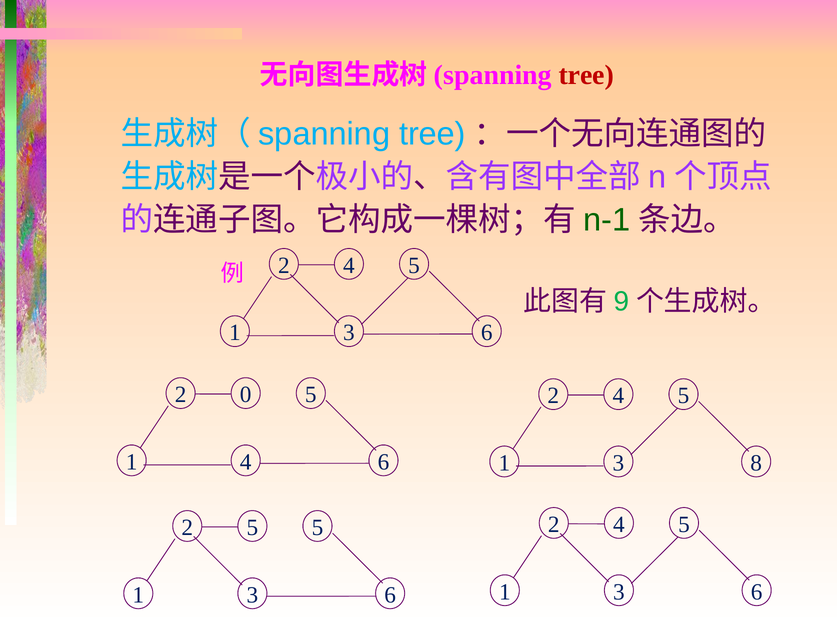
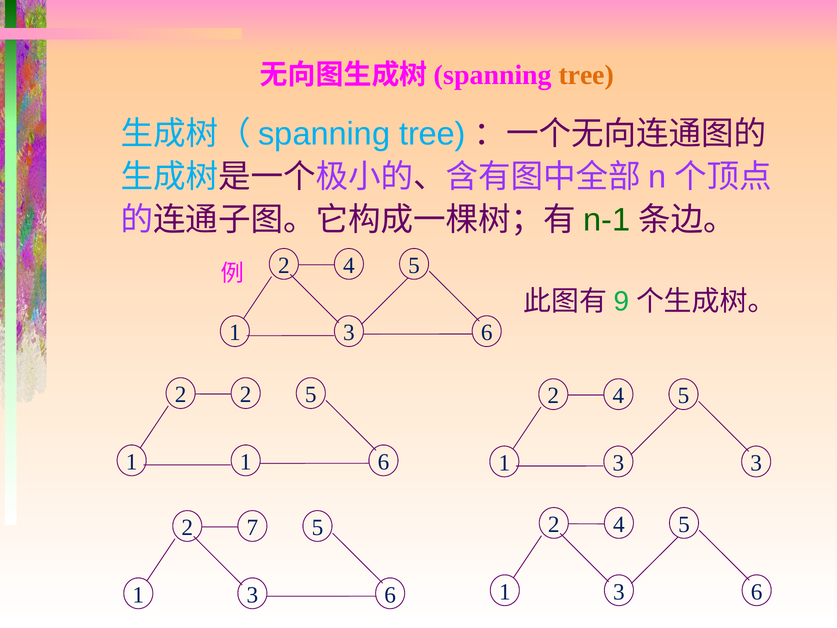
tree at (586, 75) colour: red -> orange
2 0: 0 -> 2
1 4: 4 -> 1
3 8: 8 -> 3
2 5: 5 -> 7
